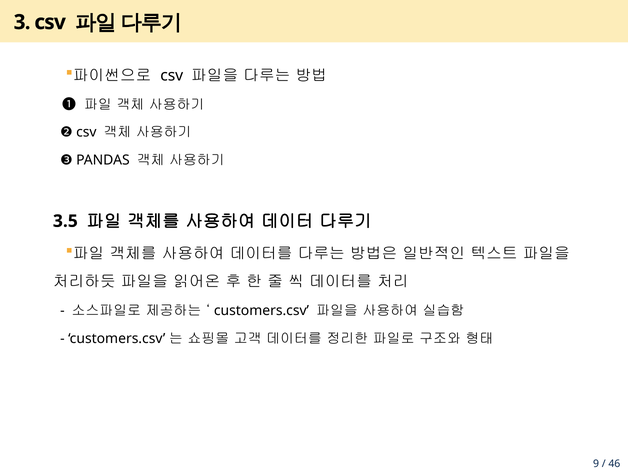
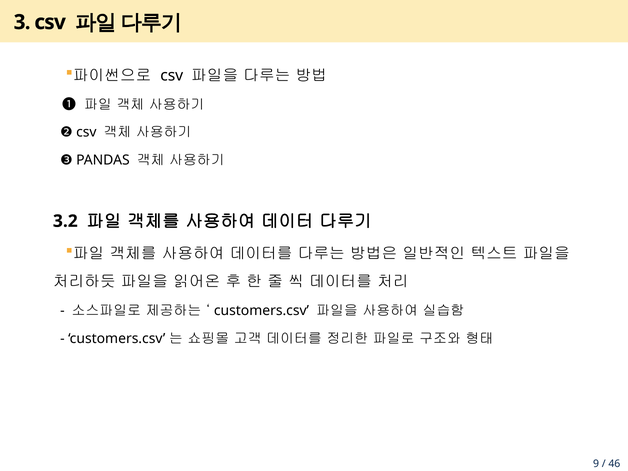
3.5: 3.5 -> 3.2
